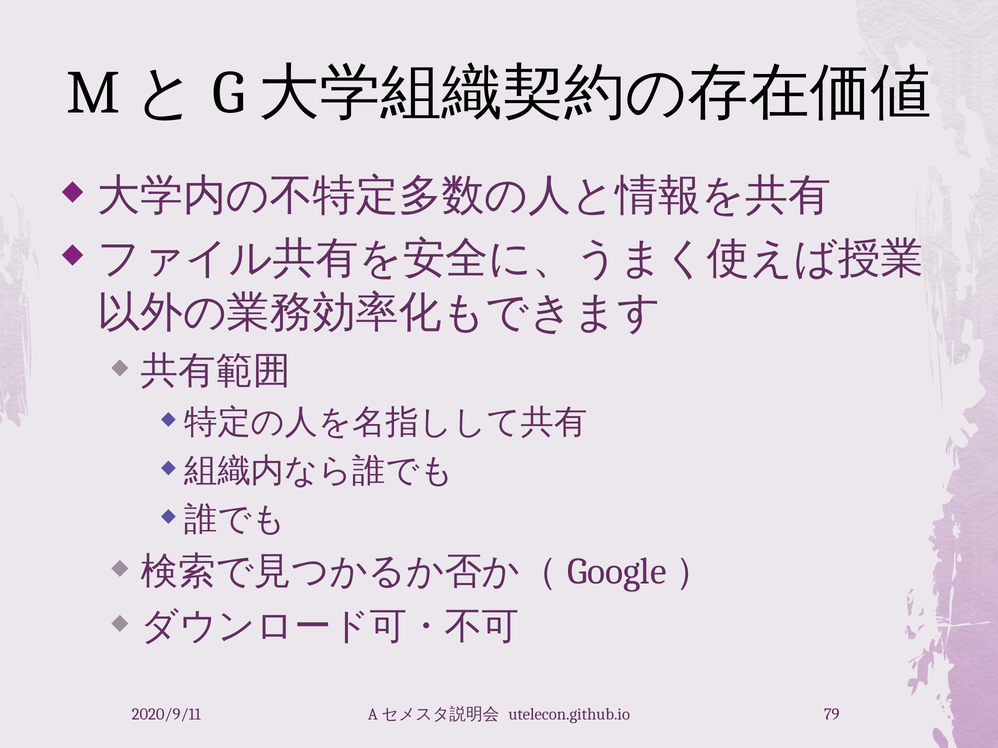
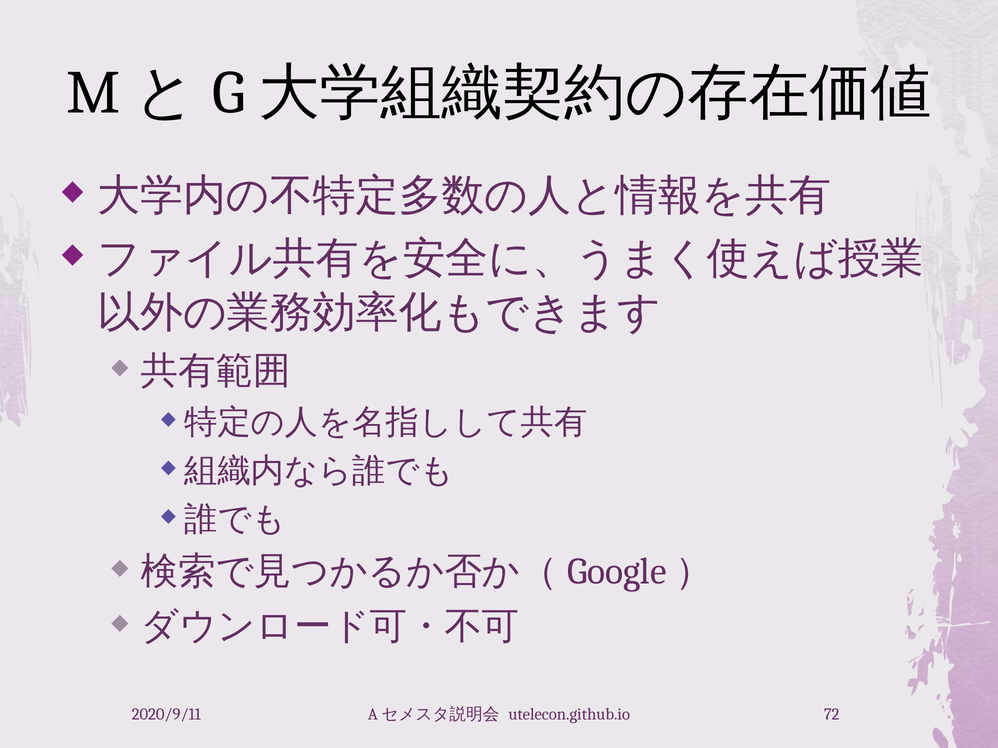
79: 79 -> 72
